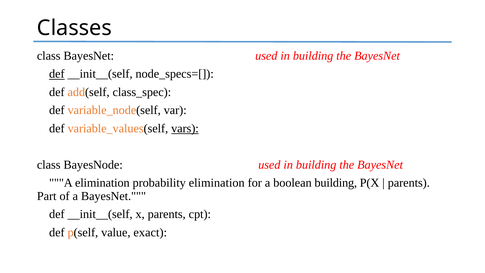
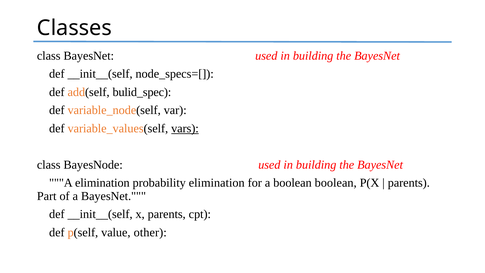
def at (57, 74) underline: present -> none
class_spec: class_spec -> bulid_spec
boolean building: building -> boolean
exact: exact -> other
